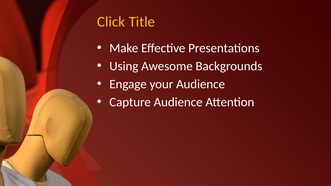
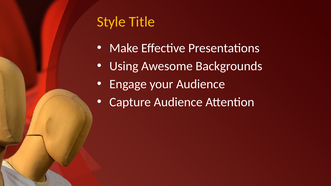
Click: Click -> Style
